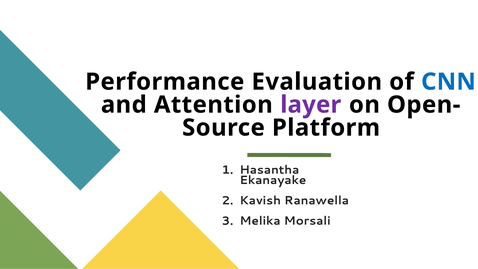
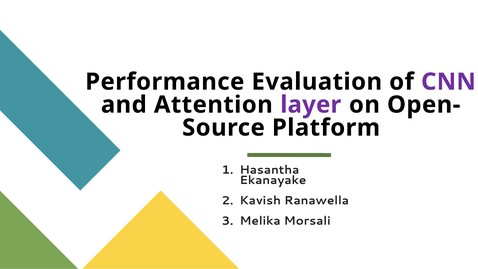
CNN colour: blue -> purple
